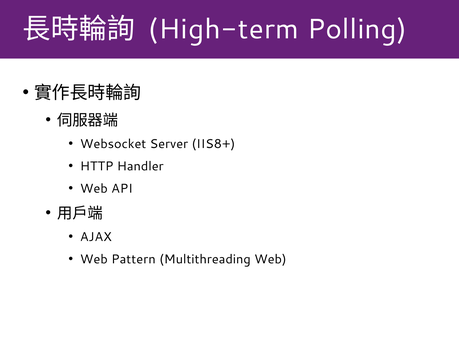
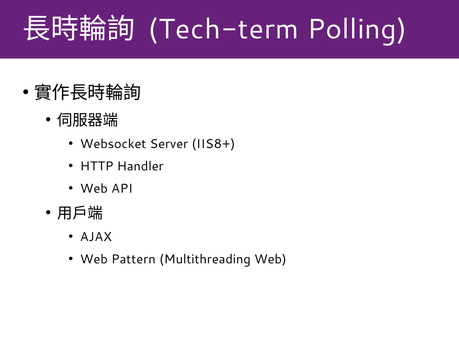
High-term: High-term -> Tech-term
